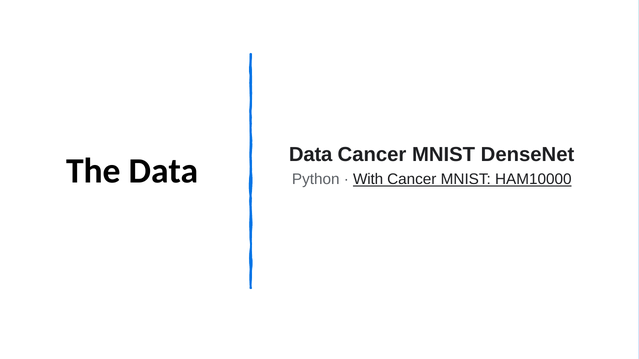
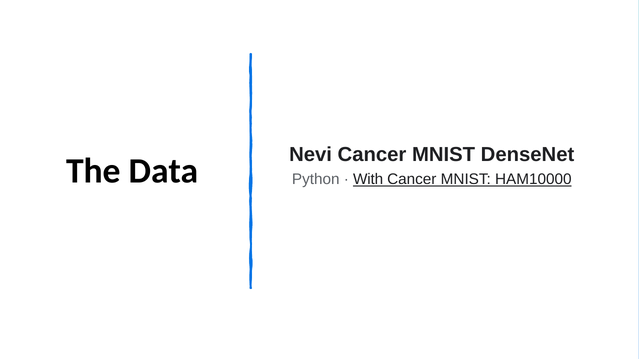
Data at (311, 155): Data -> Nevi
